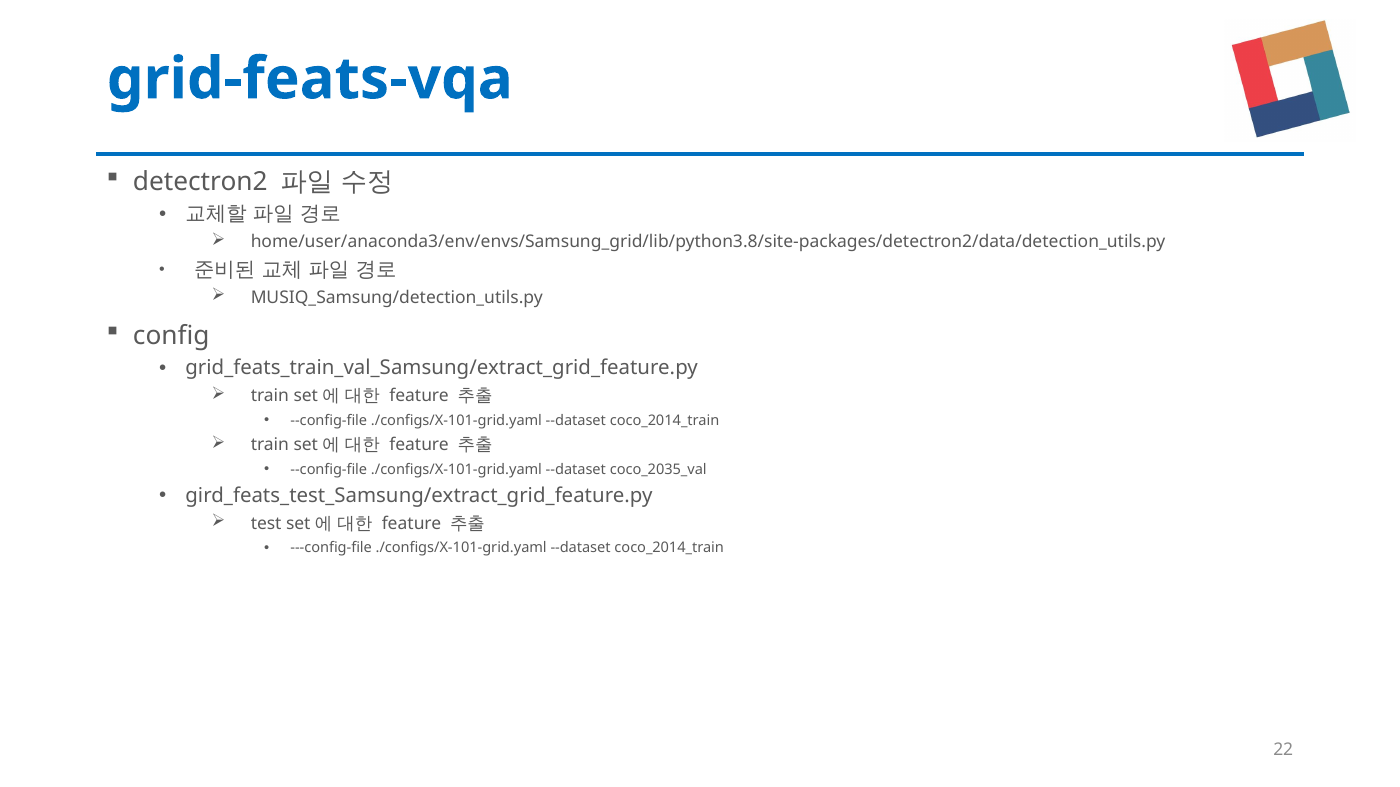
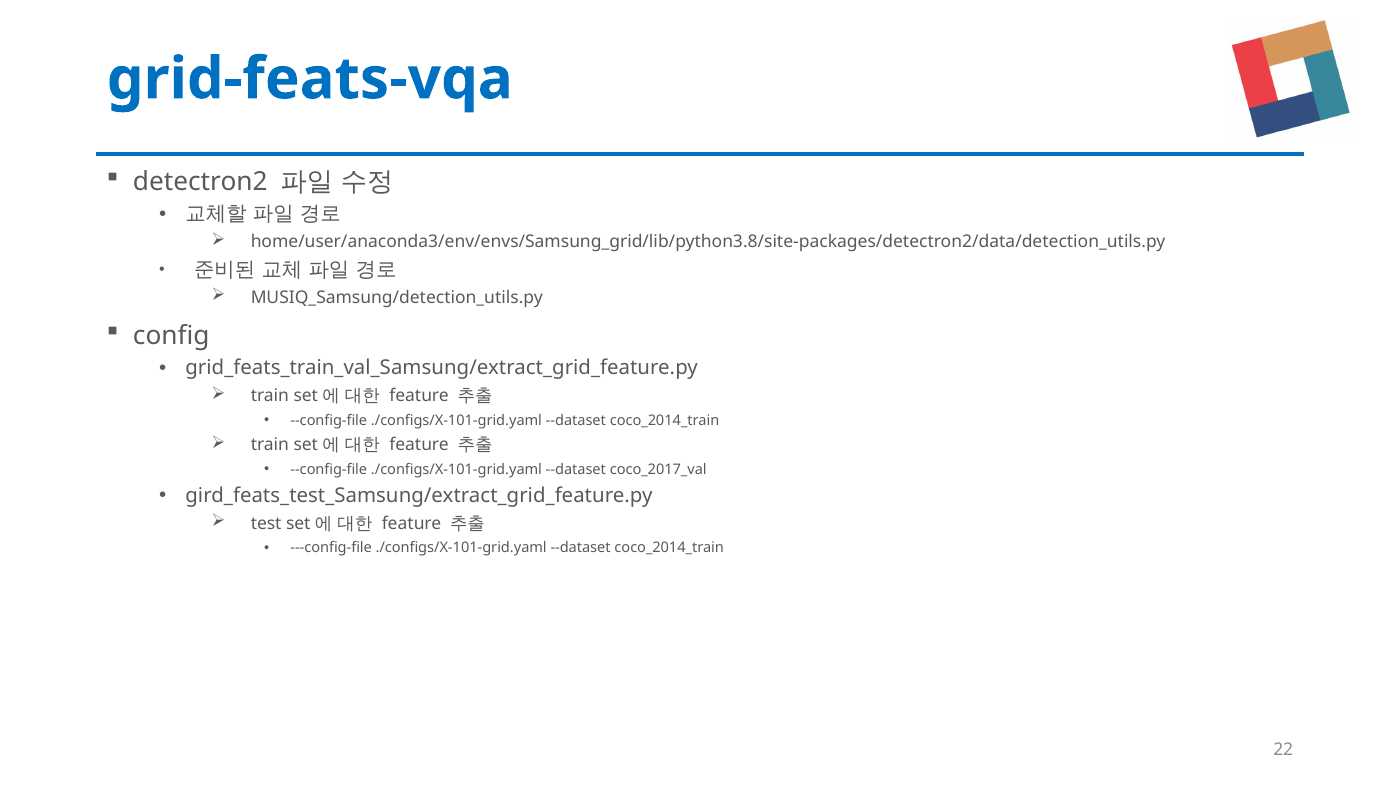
coco_2035_val: coco_2035_val -> coco_2017_val
